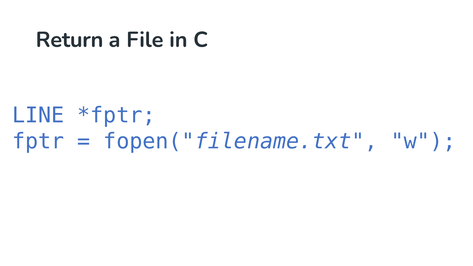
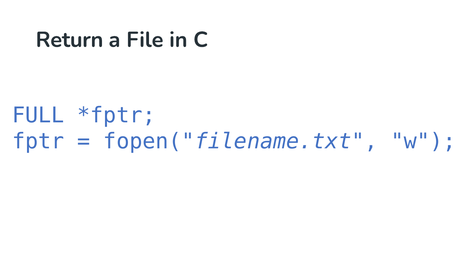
LINE: LINE -> FULL
